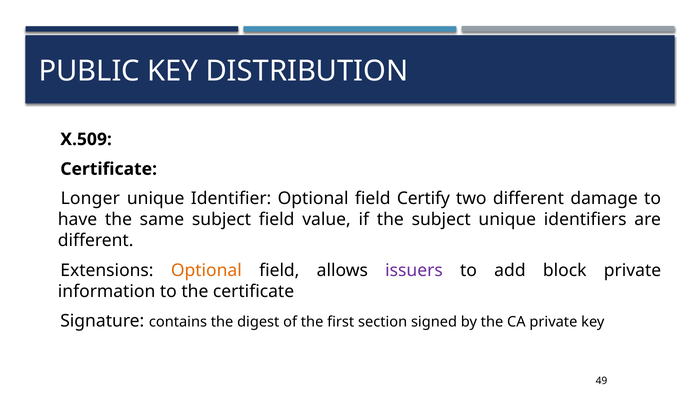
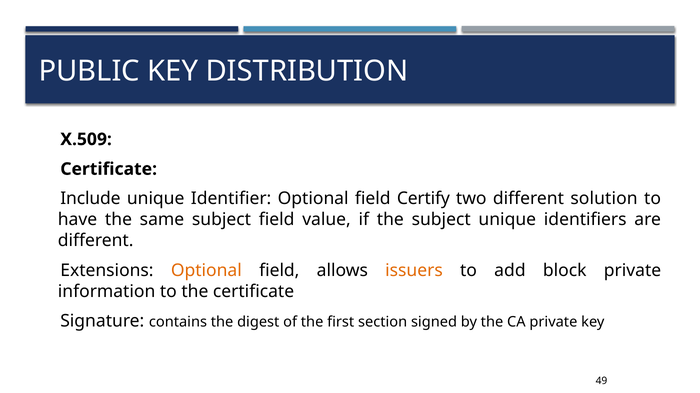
Longer: Longer -> Include
damage: damage -> solution
issuers colour: purple -> orange
